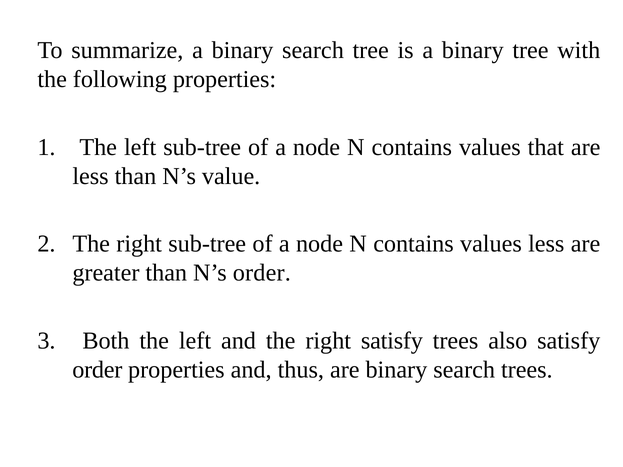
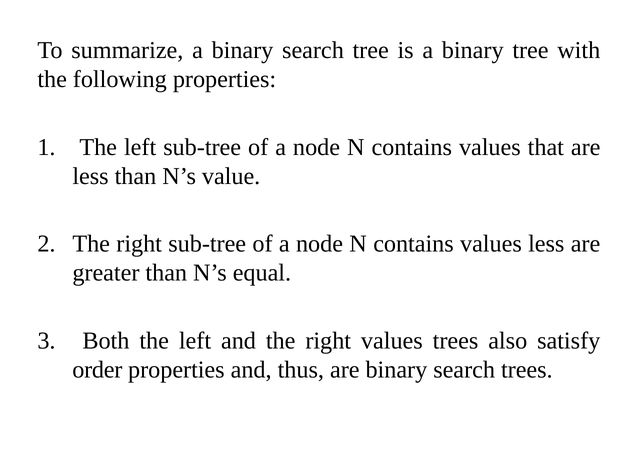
N’s order: order -> equal
right satisfy: satisfy -> values
